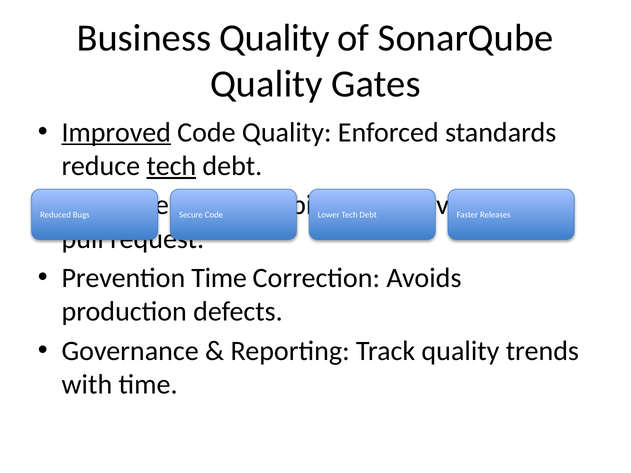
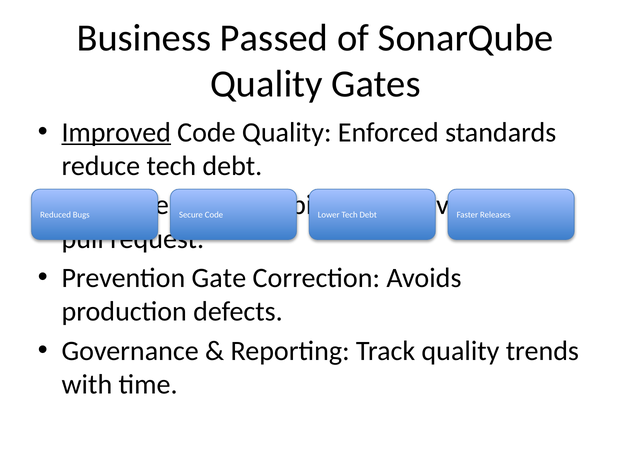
Business Quality: Quality -> Passed
tech at (171, 166) underline: present -> none
Prevention Time: Time -> Gate
